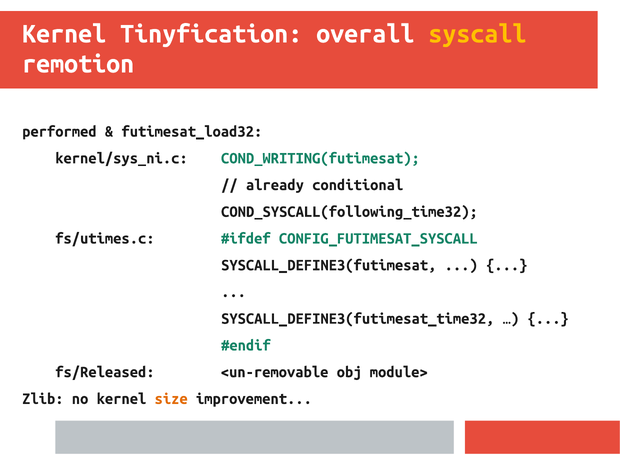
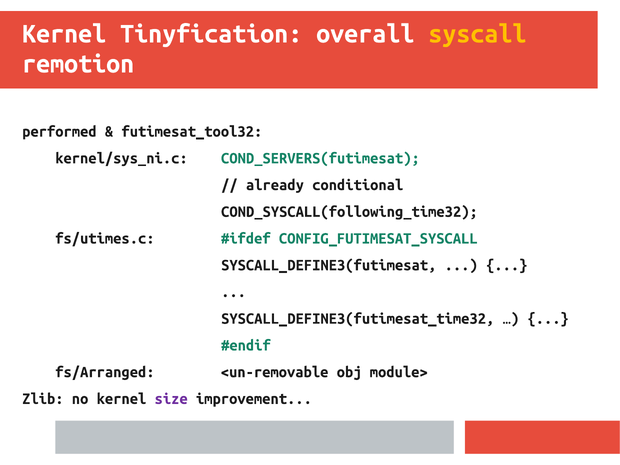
futimesat_load32: futimesat_load32 -> futimesat_tool32
COND_WRITING(futimesat: COND_WRITING(futimesat -> COND_SERVERS(futimesat
fs/Released: fs/Released -> fs/Arranged
size colour: orange -> purple
